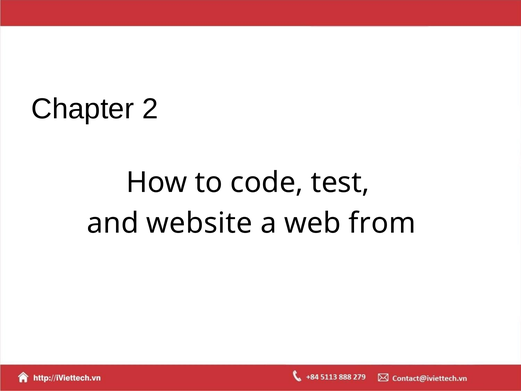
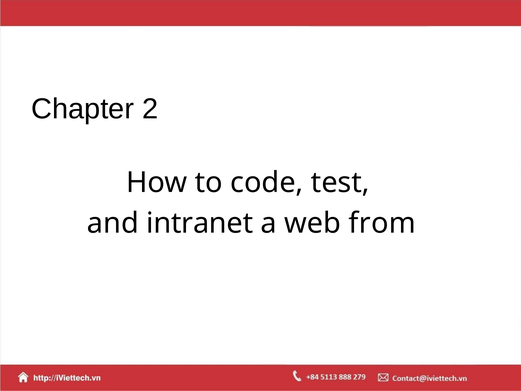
website: website -> intranet
